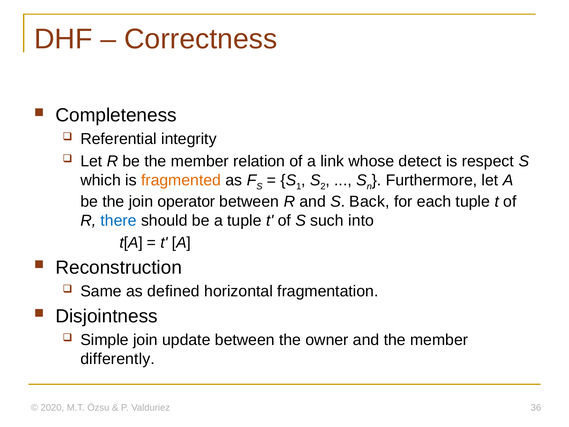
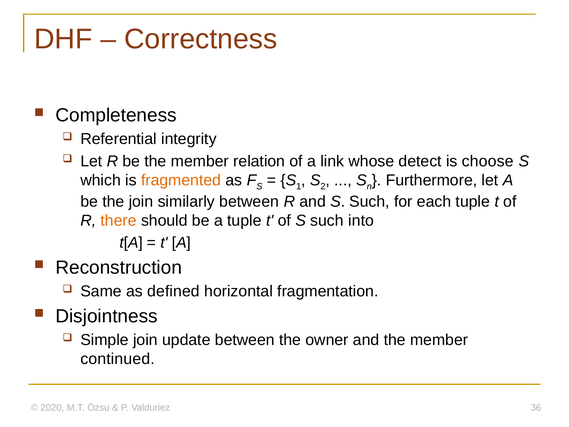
respect: respect -> choose
operator: operator -> similarly
and S Back: Back -> Such
there colour: blue -> orange
differently: differently -> continued
